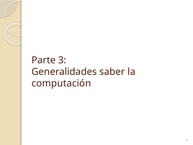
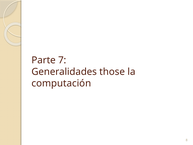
3: 3 -> 7
saber: saber -> those
